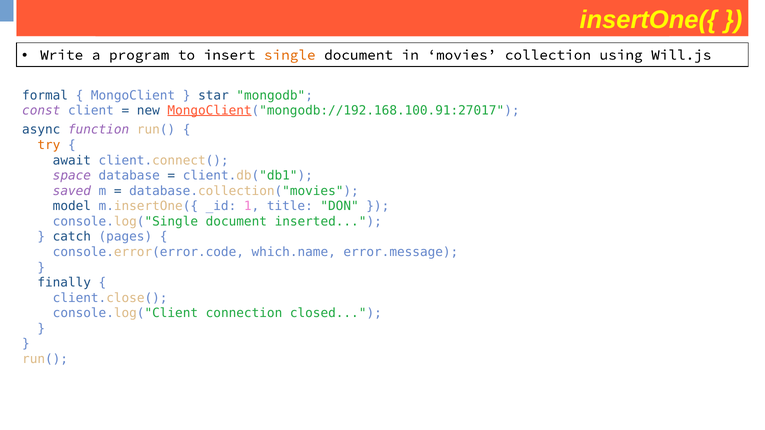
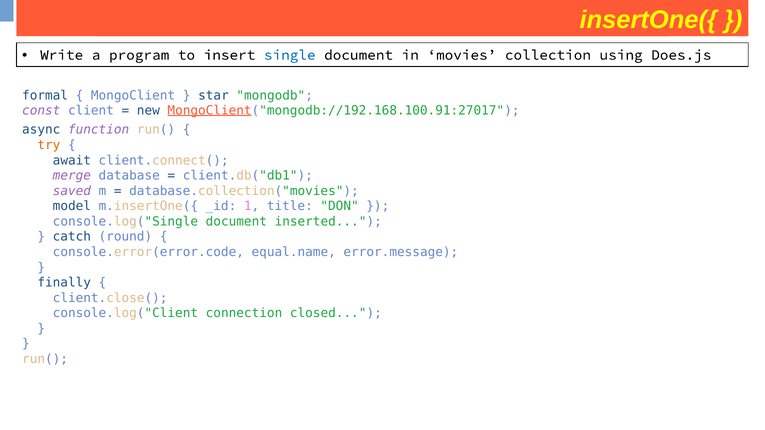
single colour: orange -> blue
Will.js: Will.js -> Does.js
space: space -> merge
pages: pages -> round
which.name: which.name -> equal.name
